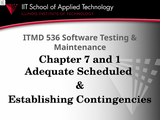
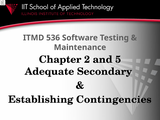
7: 7 -> 2
1: 1 -> 5
Scheduled: Scheduled -> Secondary
